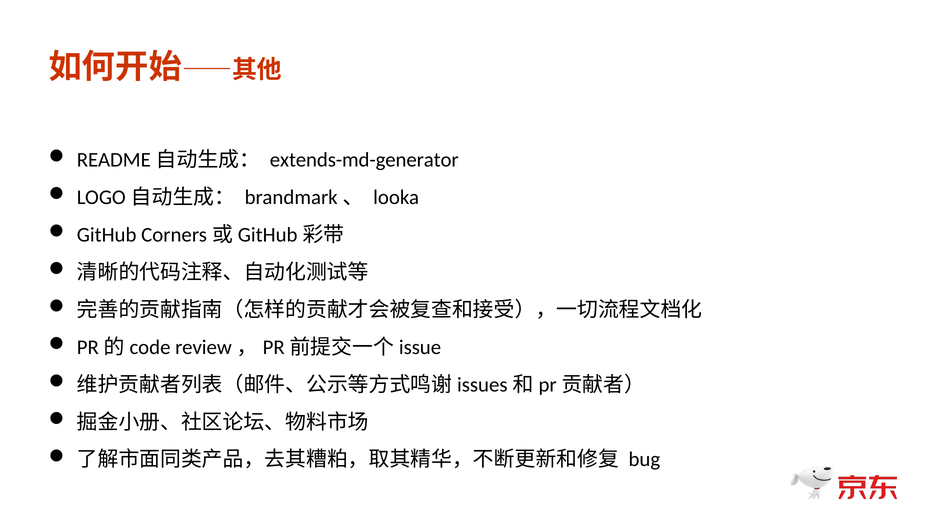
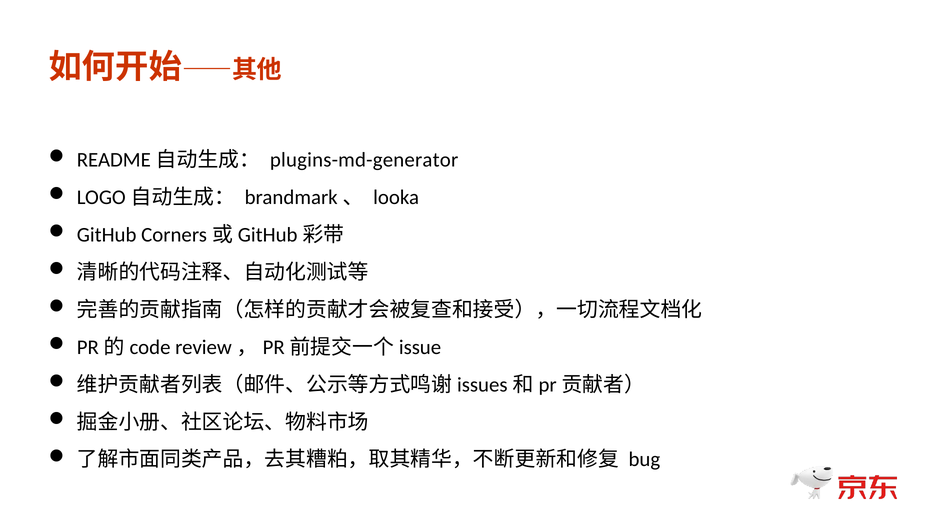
extends-md-generator: extends-md-generator -> plugins-md-generator
